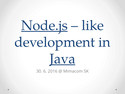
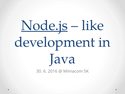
Java underline: present -> none
